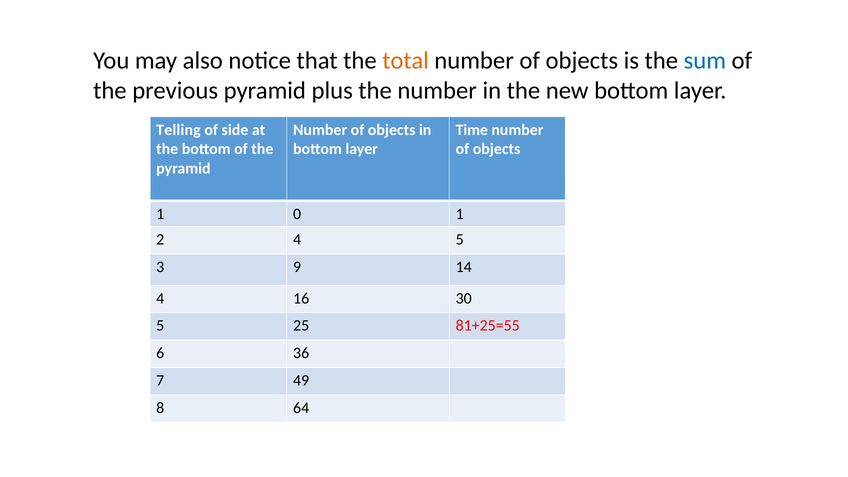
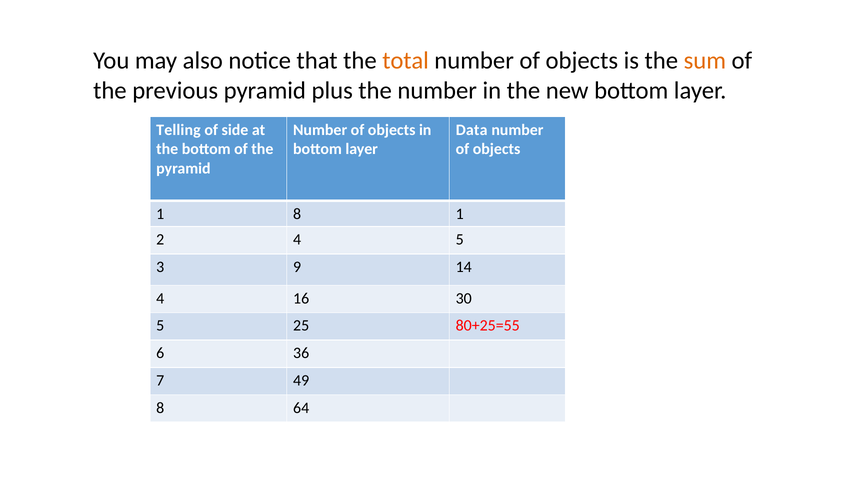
sum colour: blue -> orange
Time: Time -> Data
1 0: 0 -> 8
81+25=55: 81+25=55 -> 80+25=55
